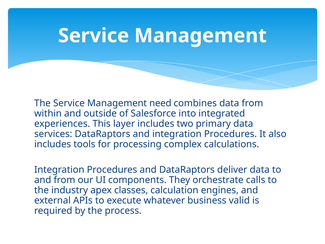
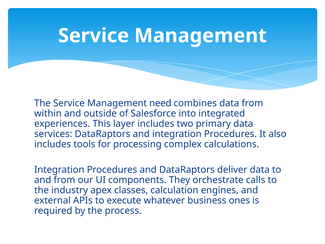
valid: valid -> ones
